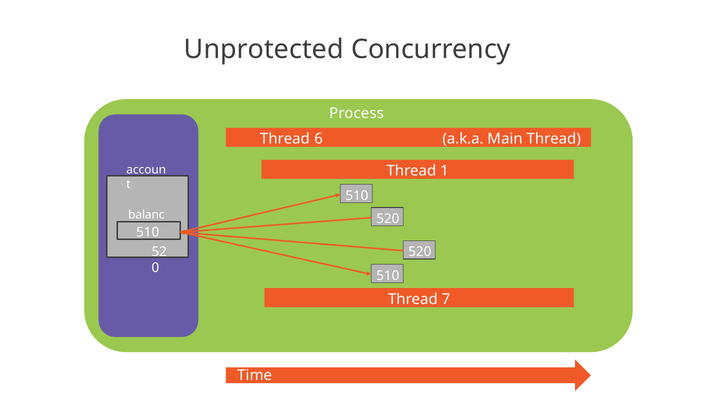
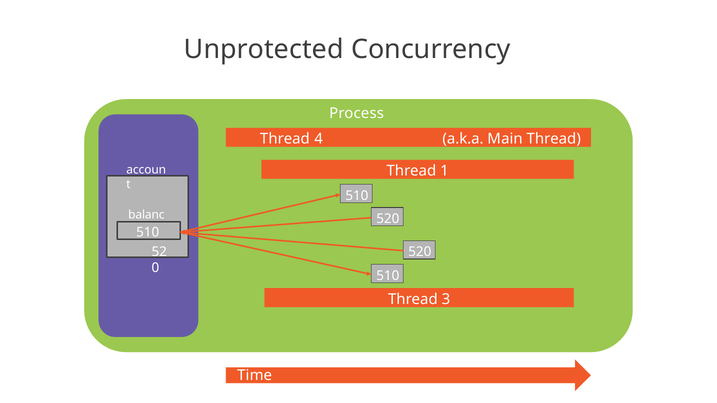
6: 6 -> 4
7: 7 -> 3
